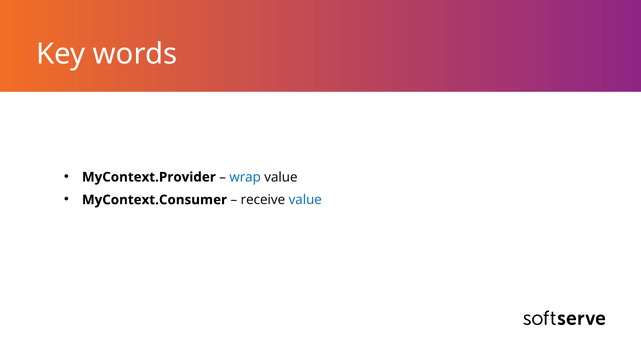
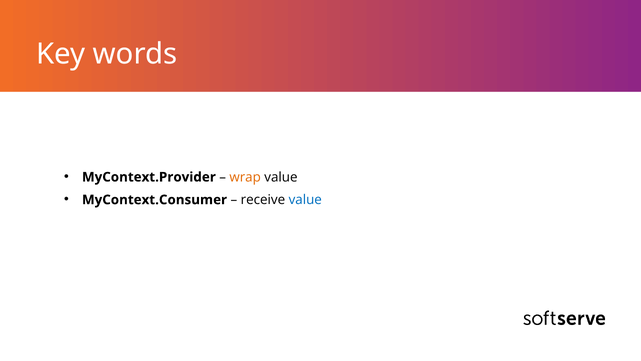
wrap colour: blue -> orange
